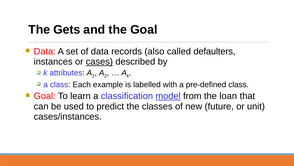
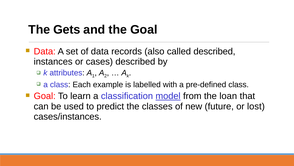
called defaulters: defaulters -> described
cases underline: present -> none
unit: unit -> lost
